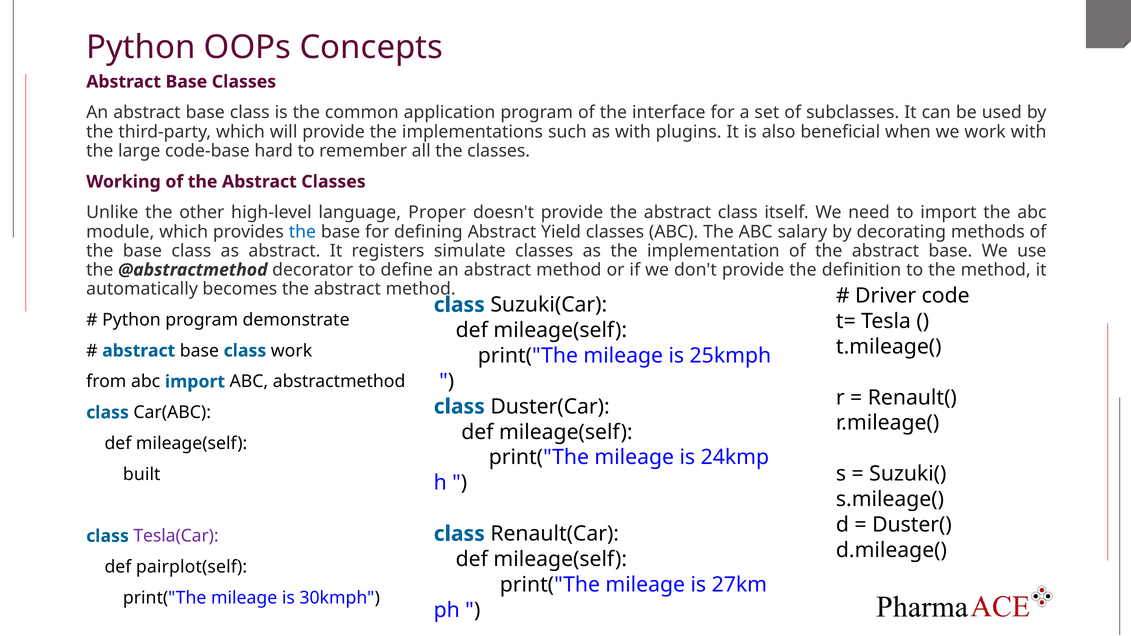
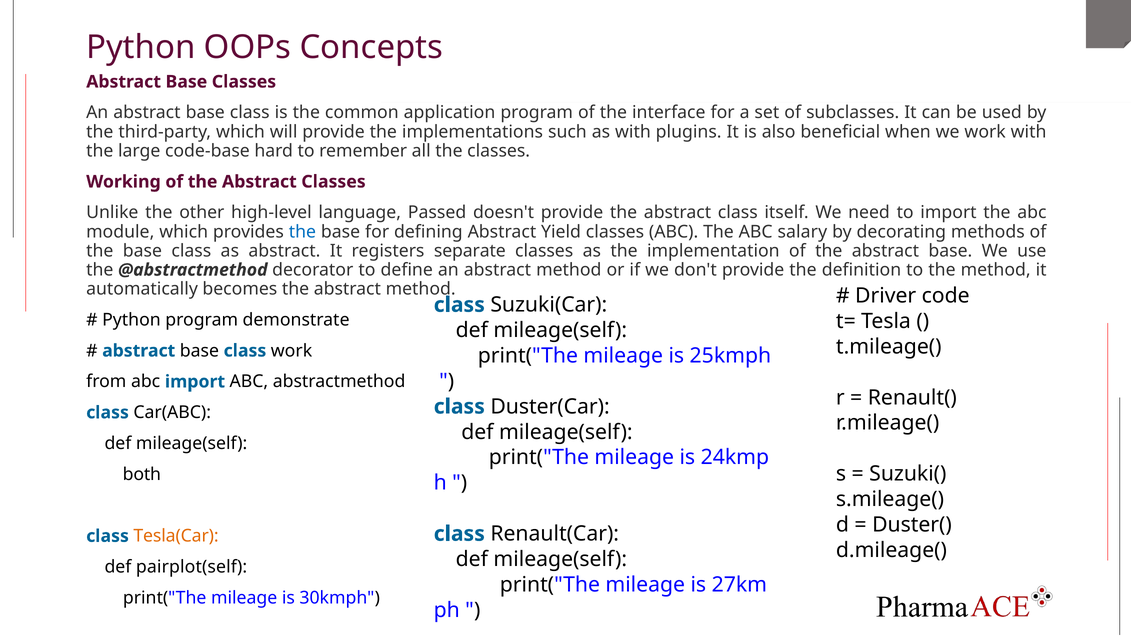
Proper: Proper -> Passed
simulate: simulate -> separate
built: built -> both
Tesla(Car colour: purple -> orange
